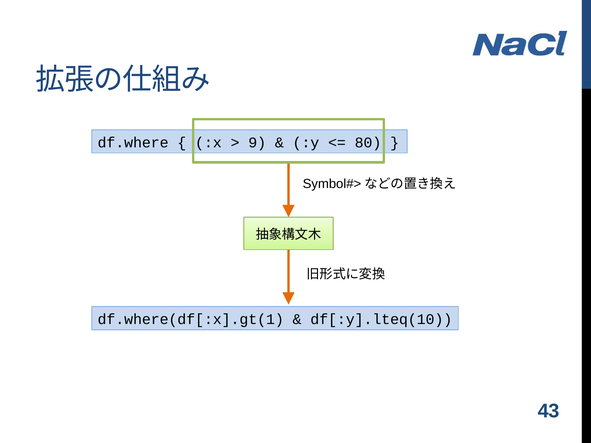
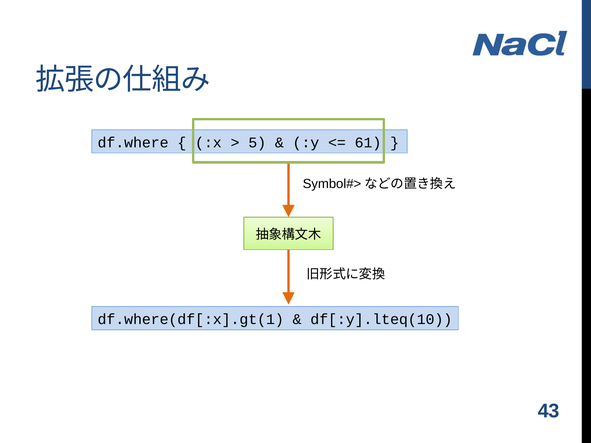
9: 9 -> 5
80: 80 -> 61
